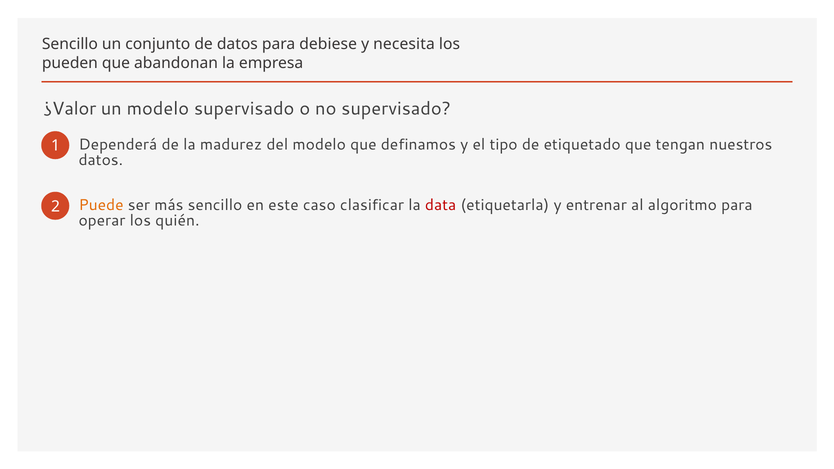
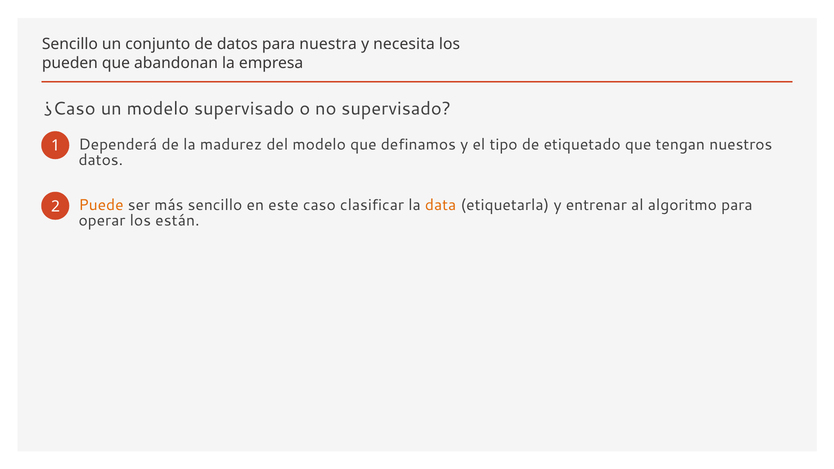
debiese: debiese -> nuestra
¿Valor: ¿Valor -> ¿Caso
data colour: red -> orange
quién: quién -> están
